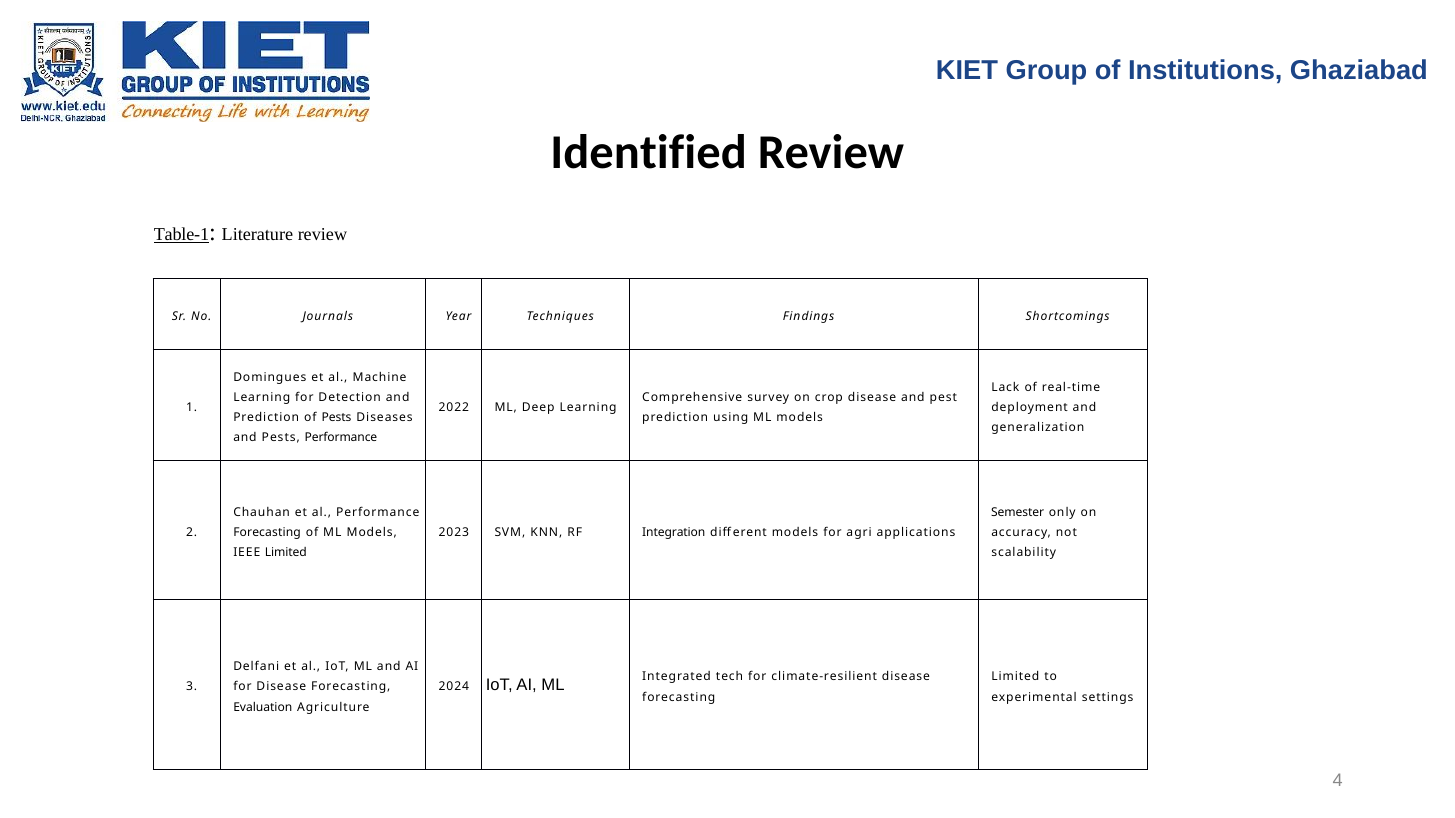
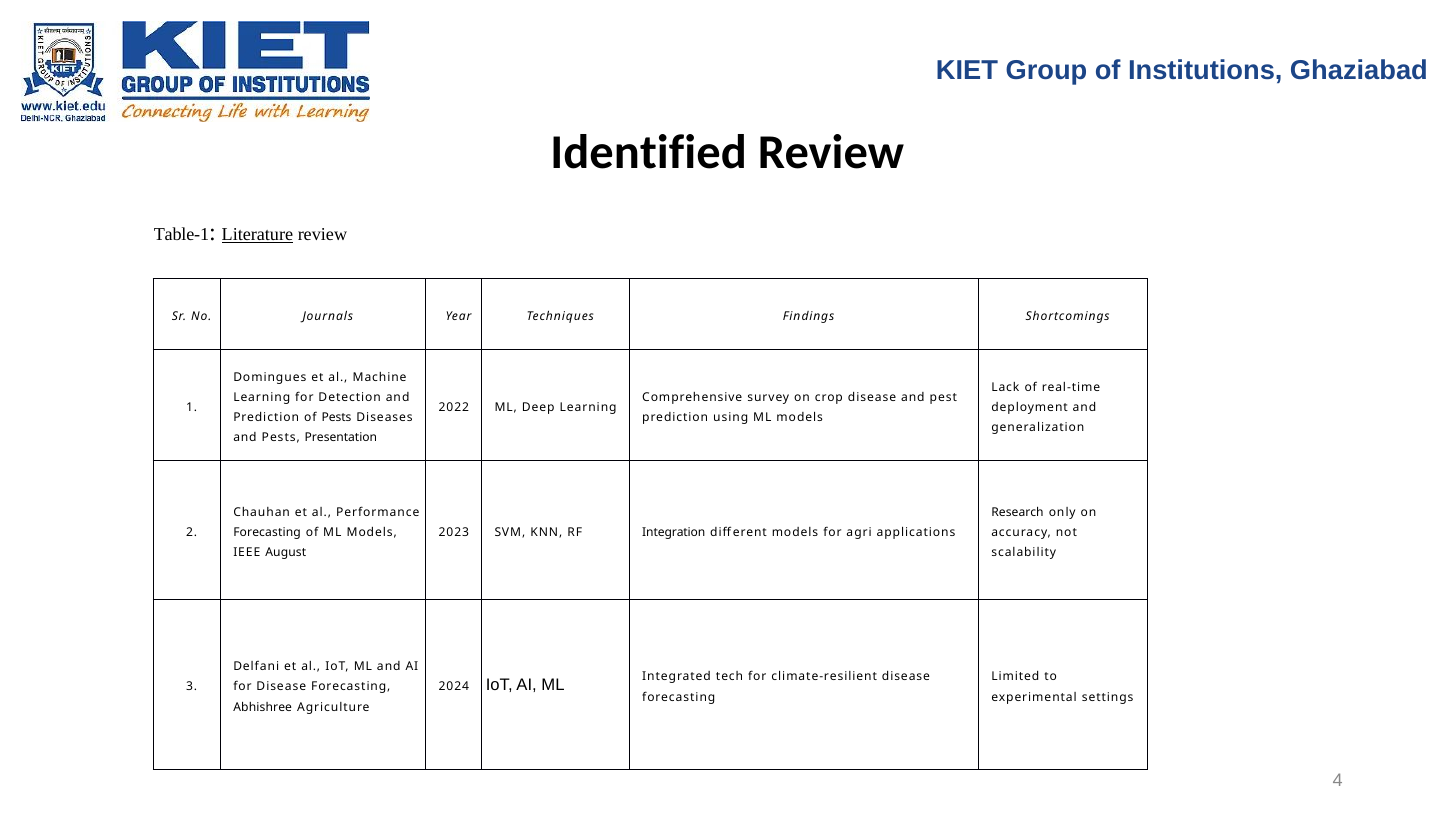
Table-1 underline: present -> none
Literature underline: none -> present
Pests Performance: Performance -> Presentation
Semester: Semester -> Research
IEEE Limited: Limited -> August
Evaluation: Evaluation -> Abhishree
